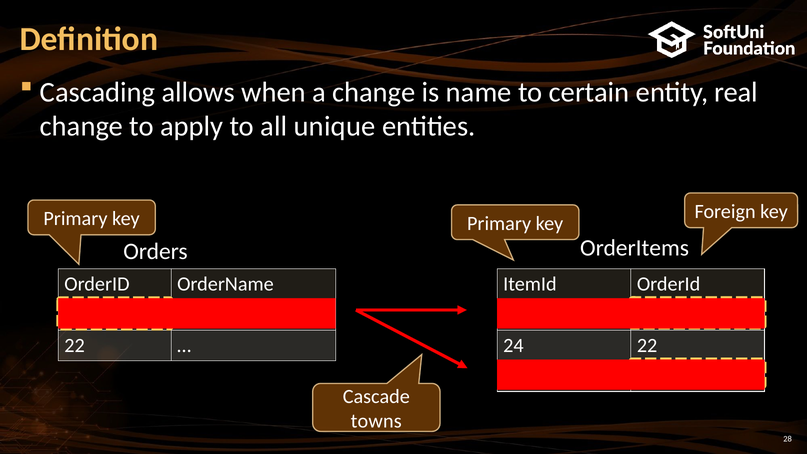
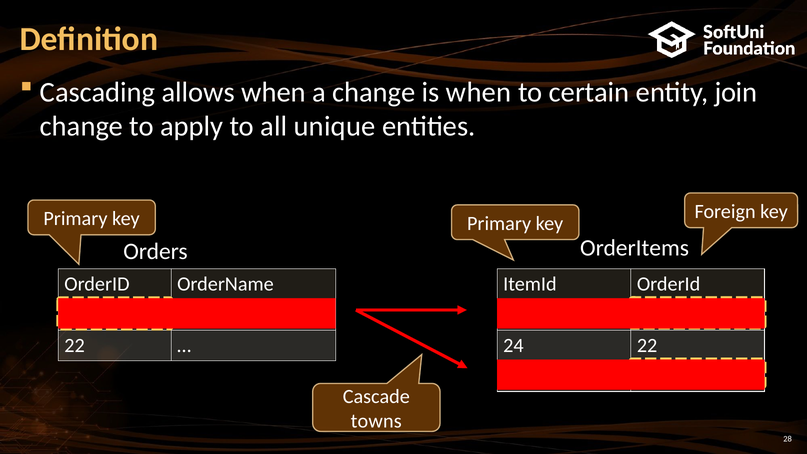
is name: name -> when
real: real -> join
